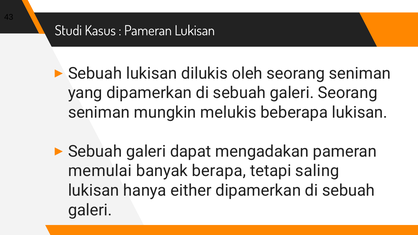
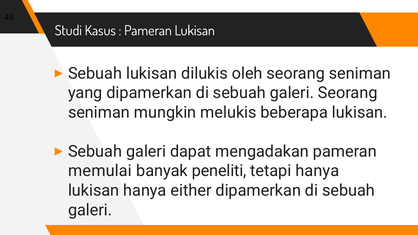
berapa: berapa -> peneliti
tetapi saling: saling -> hanya
